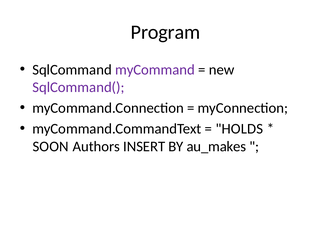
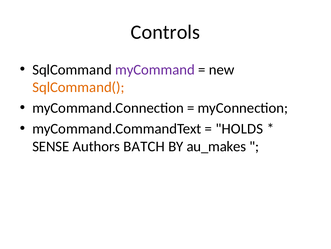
Program: Program -> Controls
SqlCommand( colour: purple -> orange
SOON: SOON -> SENSE
INSERT: INSERT -> BATCH
